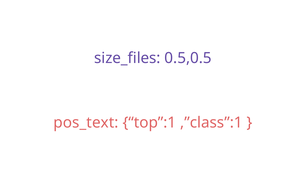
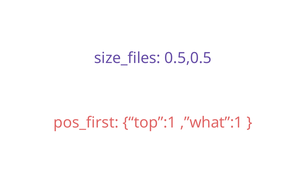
pos_text: pos_text -> pos_first
,”class”:1: ,”class”:1 -> ,”what”:1
